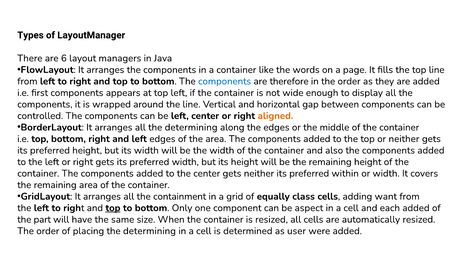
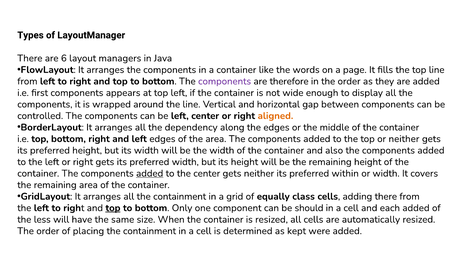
components at (225, 81) colour: blue -> purple
all the determining: determining -> dependency
added at (150, 174) underline: none -> present
adding want: want -> there
aspect: aspect -> should
part: part -> less
placing the determining: determining -> containment
user: user -> kept
